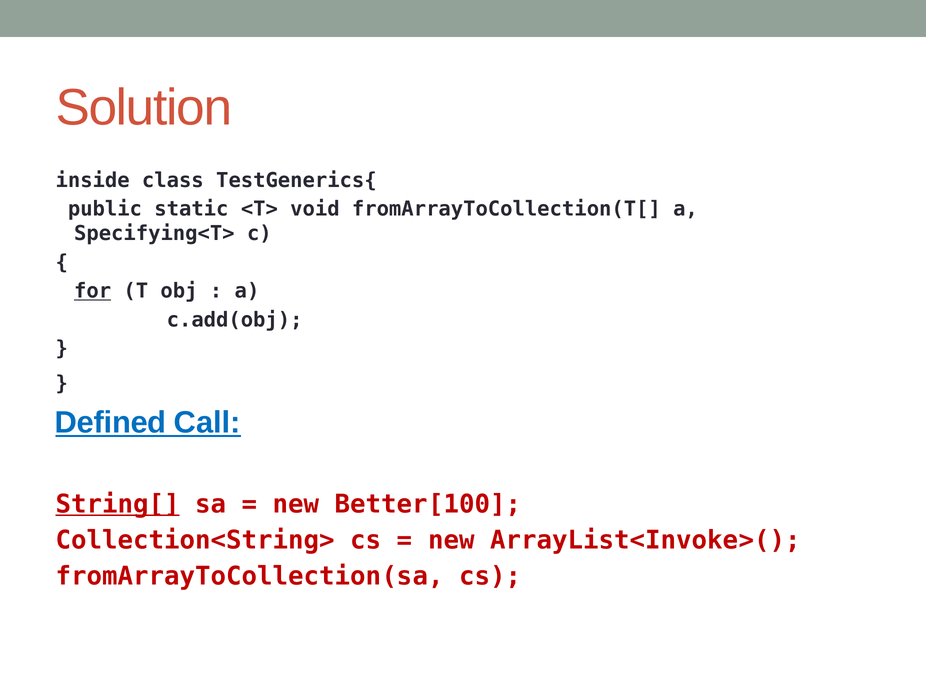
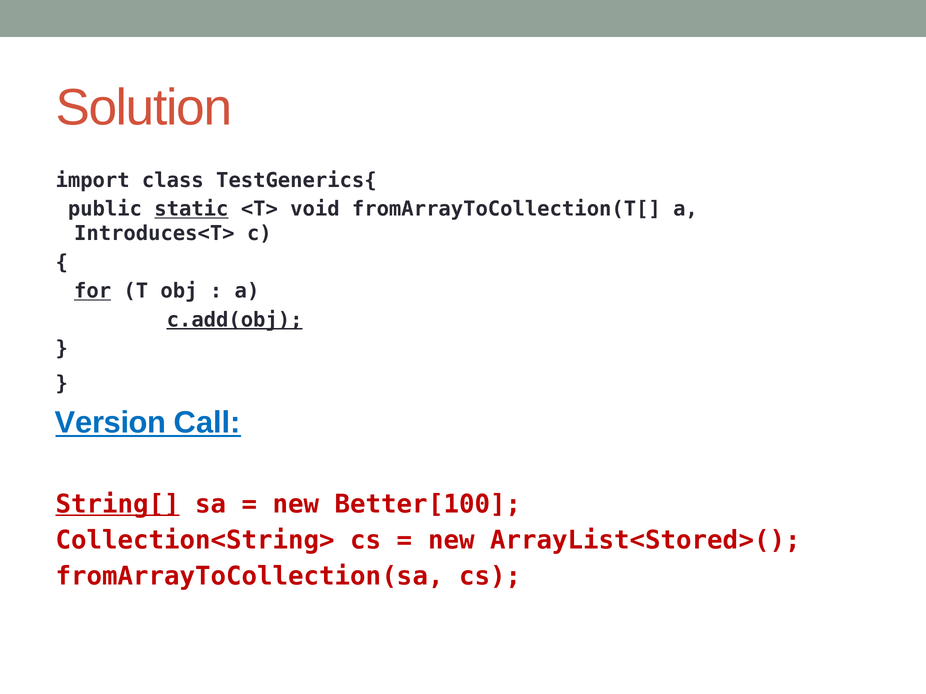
inside: inside -> import
static underline: none -> present
Specifying<T>: Specifying<T> -> Introduces<T>
c.add(obj underline: none -> present
Defined: Defined -> Version
ArrayList<Invoke>(: ArrayList<Invoke>( -> ArrayList<Stored>(
